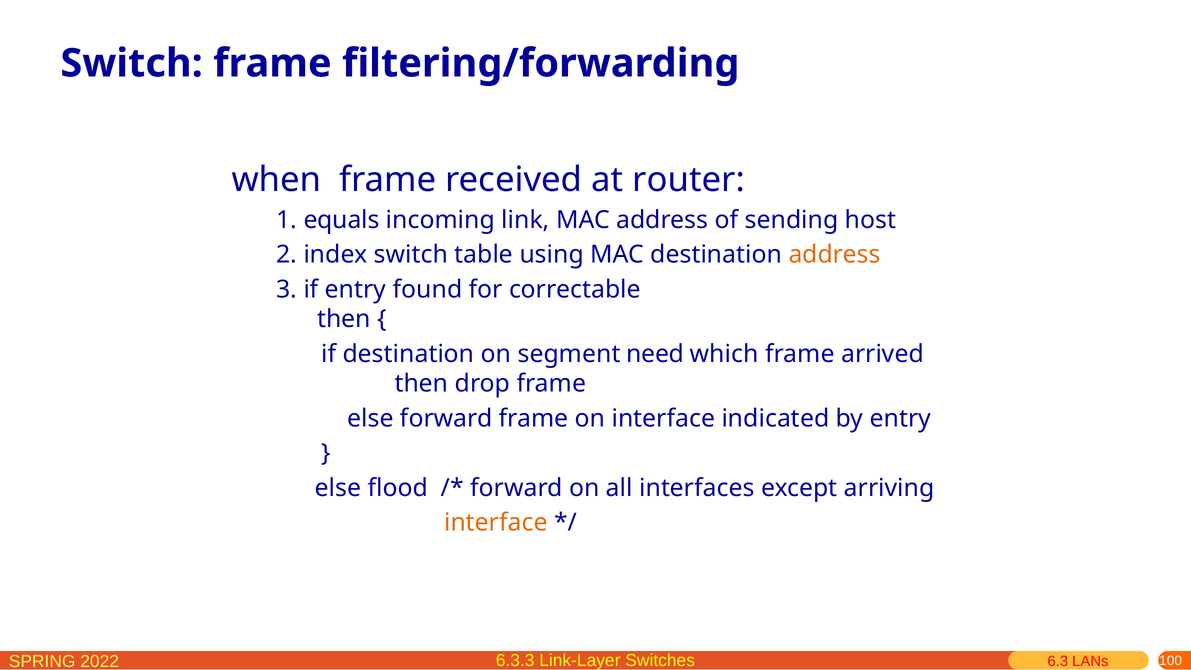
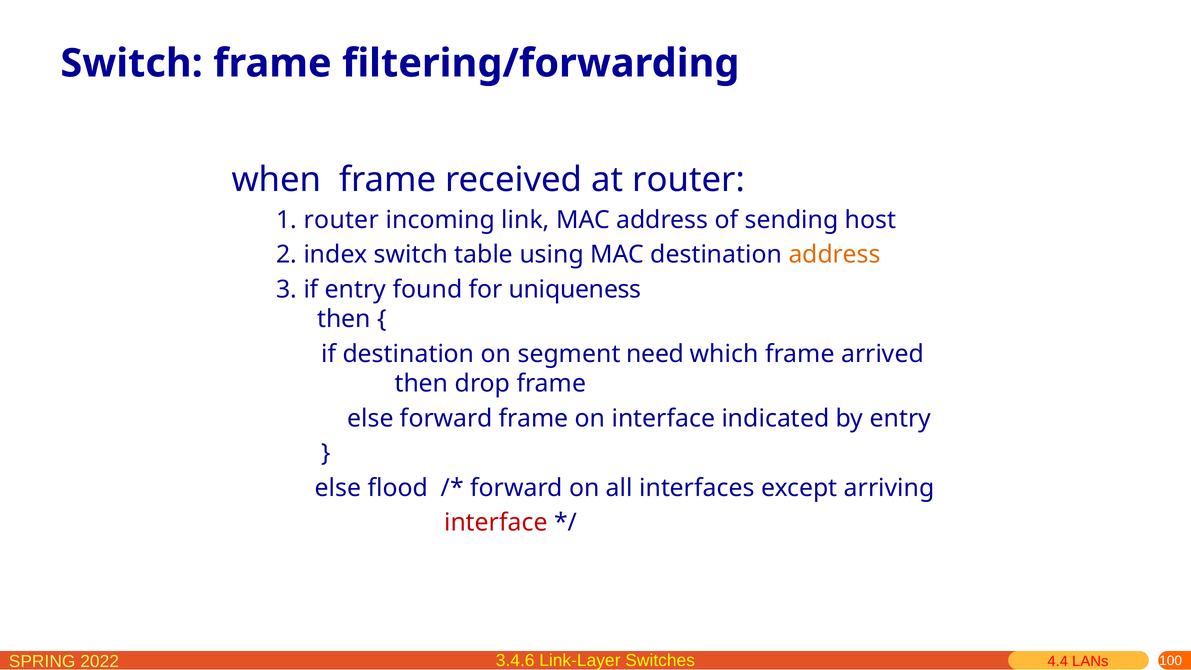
1 equals: equals -> router
correctable: correctable -> uniqueness
interface at (496, 523) colour: orange -> red
6.3.3: 6.3.3 -> 3.4.6
6.3: 6.3 -> 4.4
